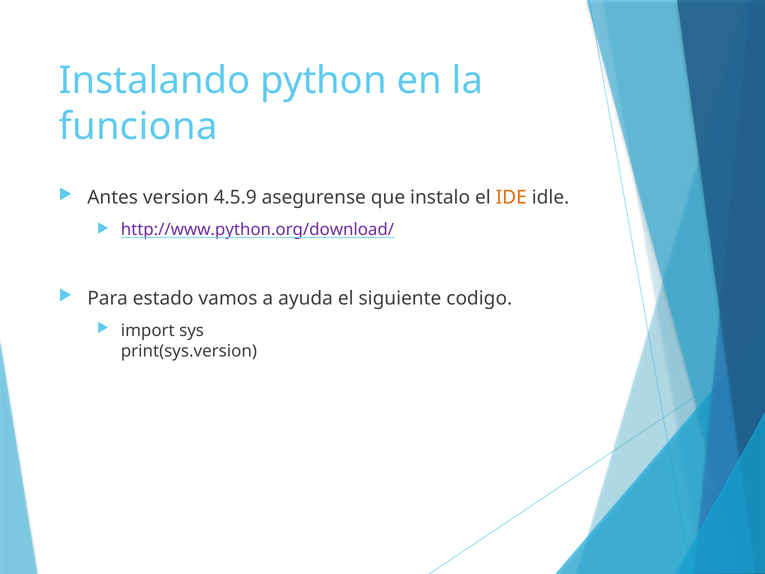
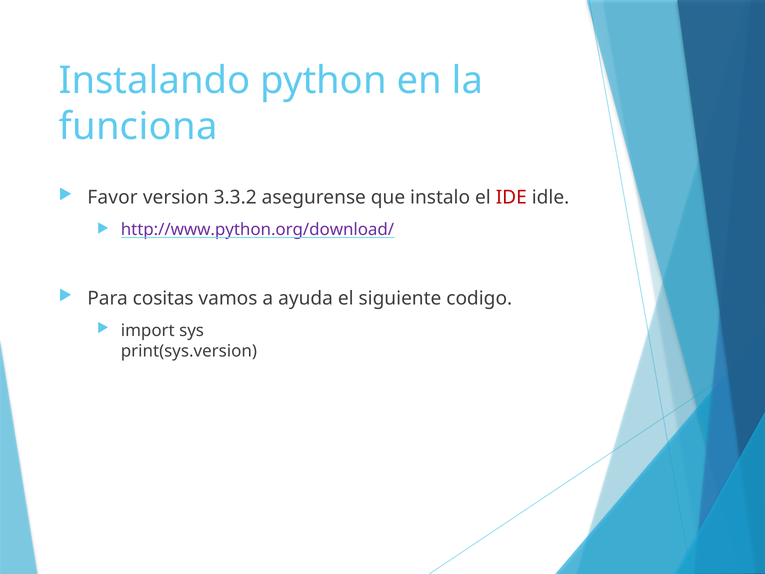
Antes: Antes -> Favor
4.5.9: 4.5.9 -> 3.3.2
IDE colour: orange -> red
estado: estado -> cositas
